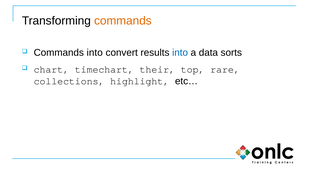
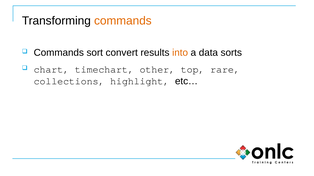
Commands into: into -> sort
into at (180, 53) colour: blue -> orange
their: their -> other
